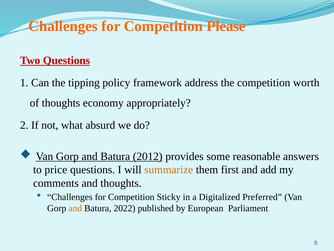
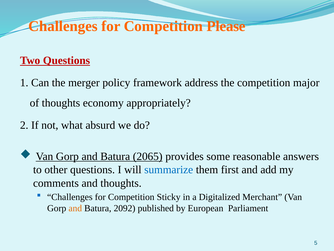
tipping: tipping -> merger
worth: worth -> major
2012: 2012 -> 2065
price: price -> other
summarize colour: orange -> blue
Preferred: Preferred -> Merchant
2022: 2022 -> 2092
